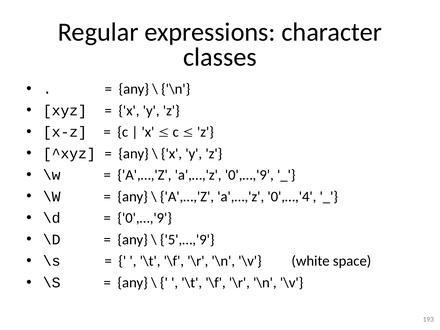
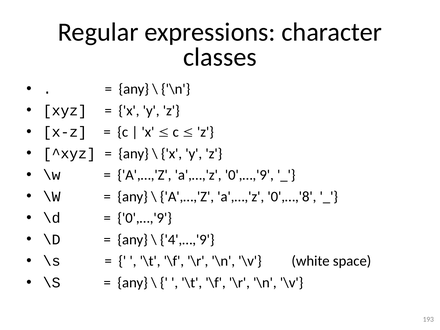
0',…,'4: 0',…,'4 -> 0',…,'8
5',…,'9: 5',…,'9 -> 4',…,'9
